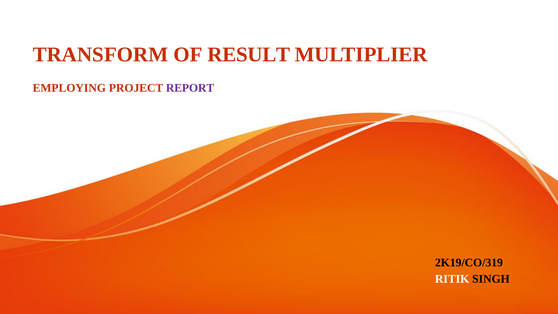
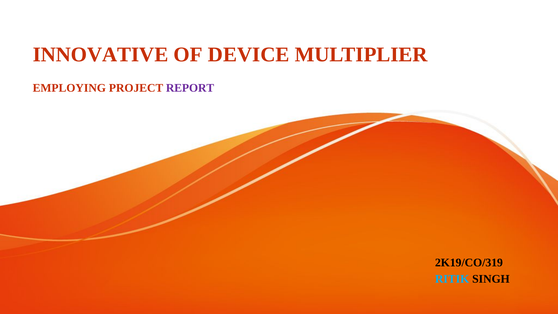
TRANSFORM: TRANSFORM -> INNOVATIVE
RESULT: RESULT -> DEVICE
RITIK colour: white -> light blue
